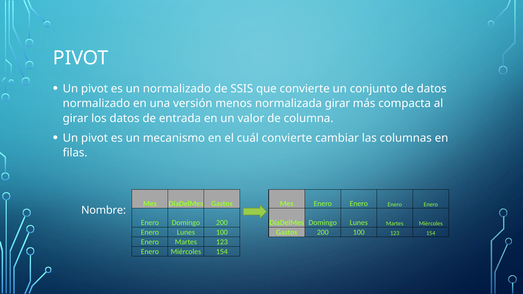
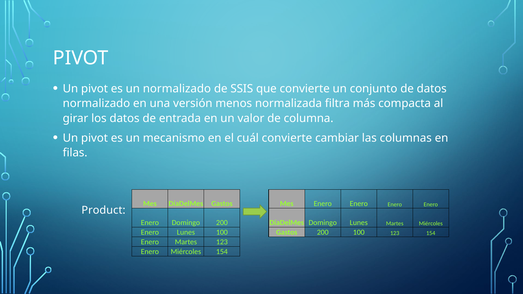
normalizada girar: girar -> filtra
Nombre: Nombre -> Product
